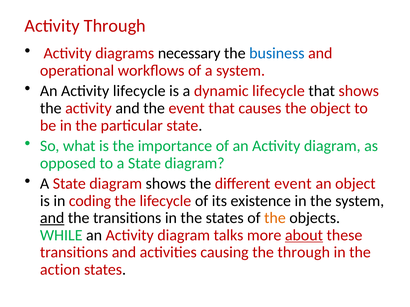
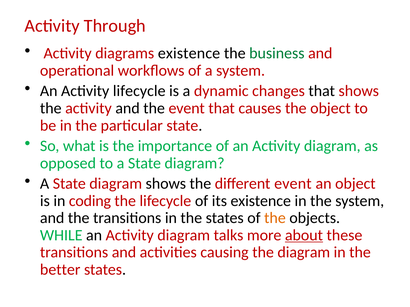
diagrams necessary: necessary -> existence
business colour: blue -> green
dynamic lifecycle: lifecycle -> changes
and at (52, 218) underline: present -> none
the through: through -> diagram
action: action -> better
